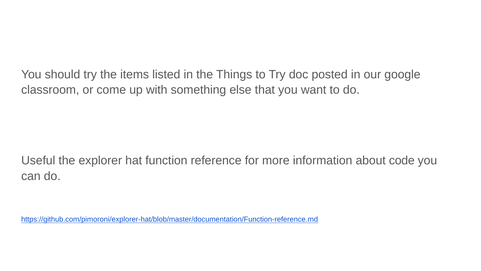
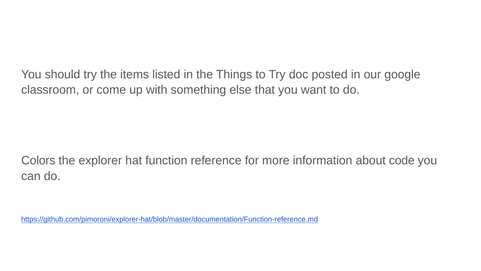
Useful: Useful -> Colors
